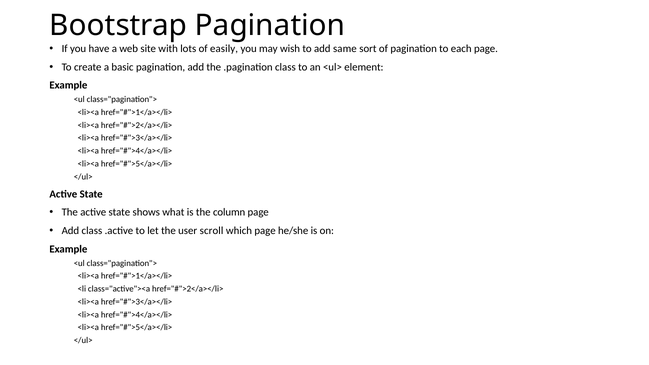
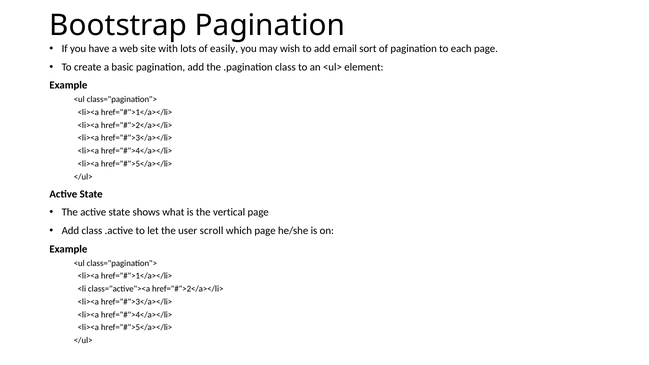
same: same -> email
column: column -> vertical
